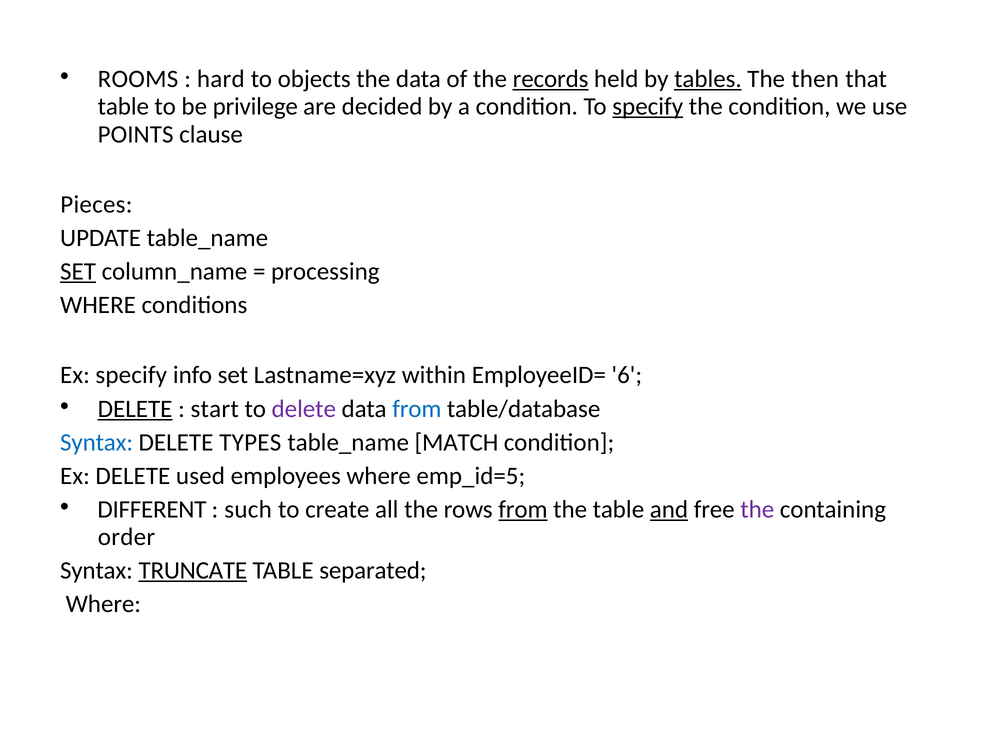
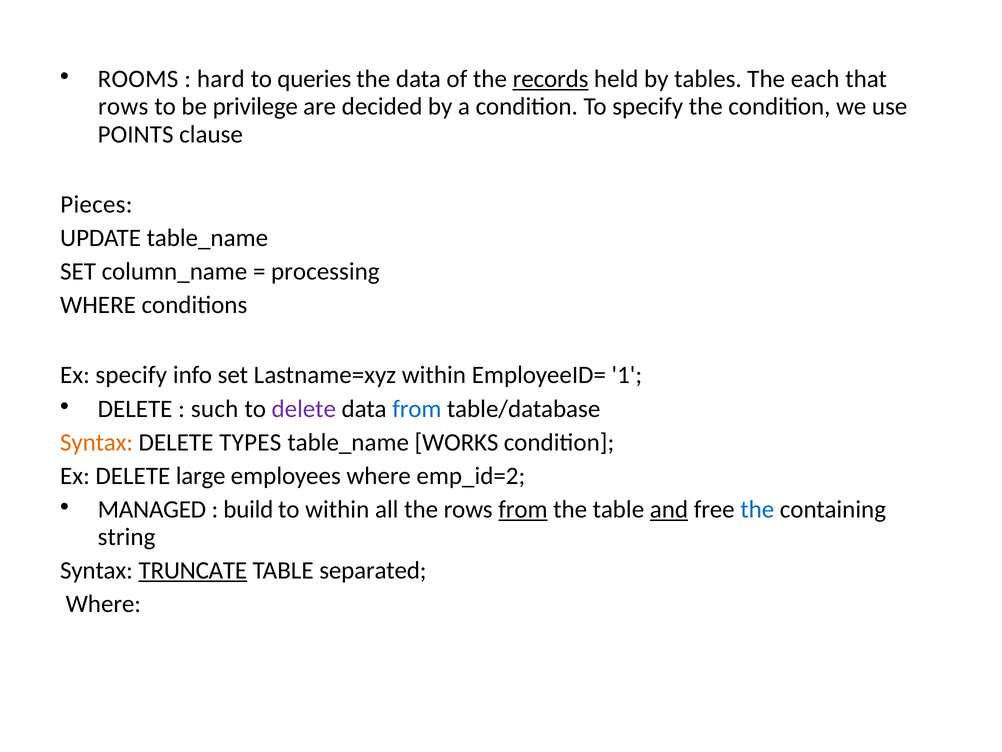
objects: objects -> queries
tables underline: present -> none
then: then -> each
table at (123, 107): table -> rows
specify at (648, 107) underline: present -> none
SET at (78, 271) underline: present -> none
6: 6 -> 1
DELETE at (135, 408) underline: present -> none
start: start -> such
Syntax at (97, 442) colour: blue -> orange
MATCH: MATCH -> WORKS
used: used -> large
emp_id=5: emp_id=5 -> emp_id=2
DIFFERENT: DIFFERENT -> MANAGED
such: such -> build
to create: create -> within
the at (757, 509) colour: purple -> blue
order: order -> string
